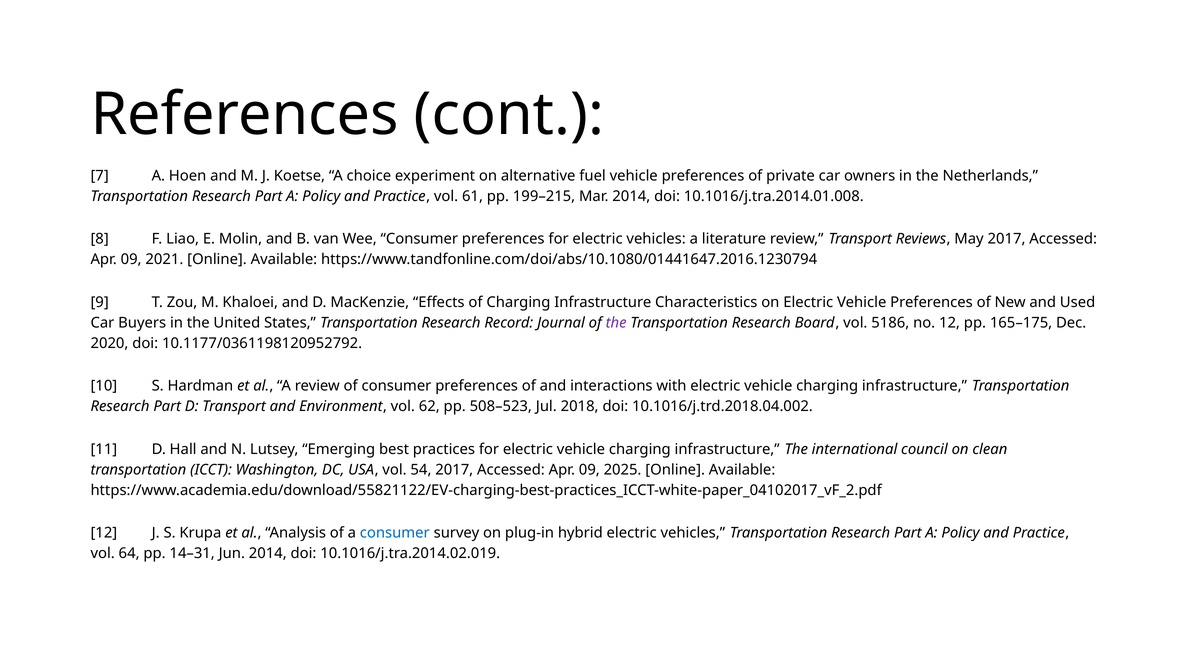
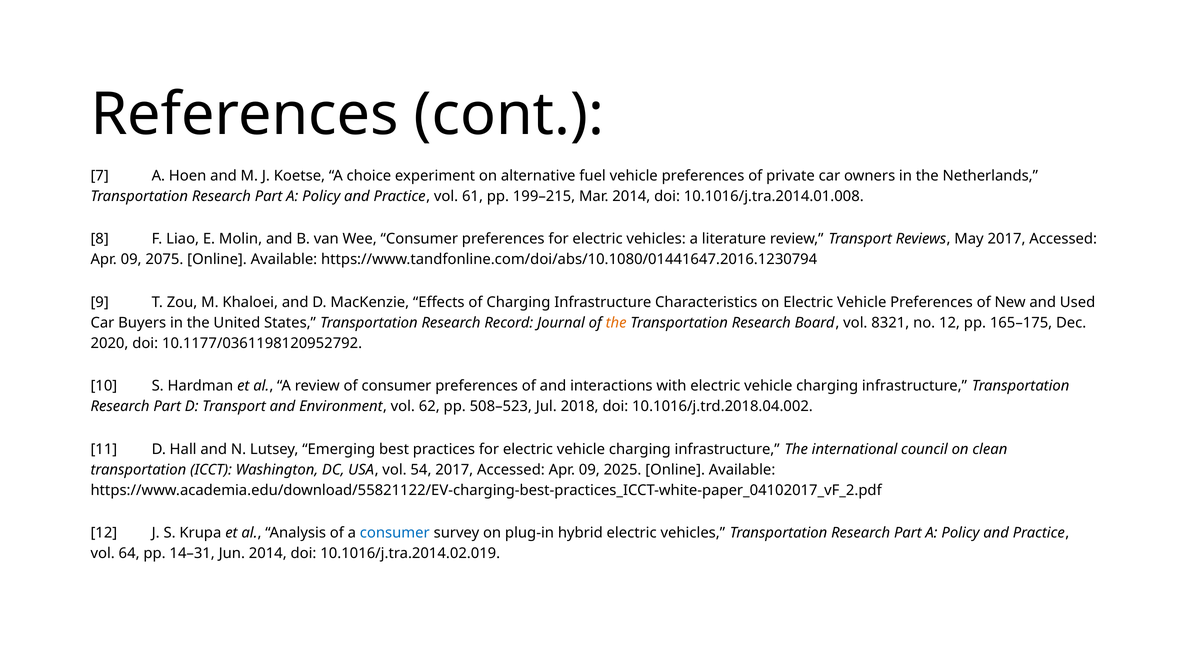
2021: 2021 -> 2075
the at (616, 323) colour: purple -> orange
5186: 5186 -> 8321
